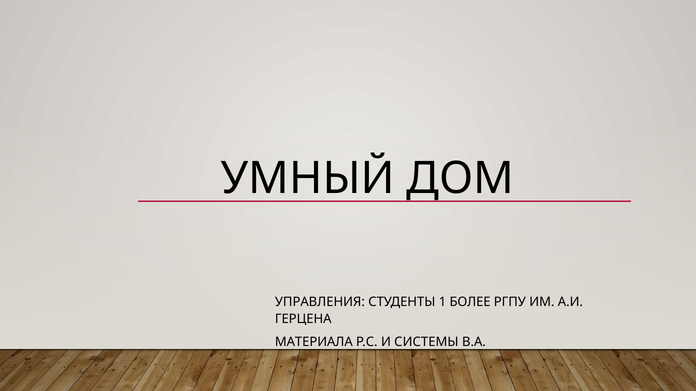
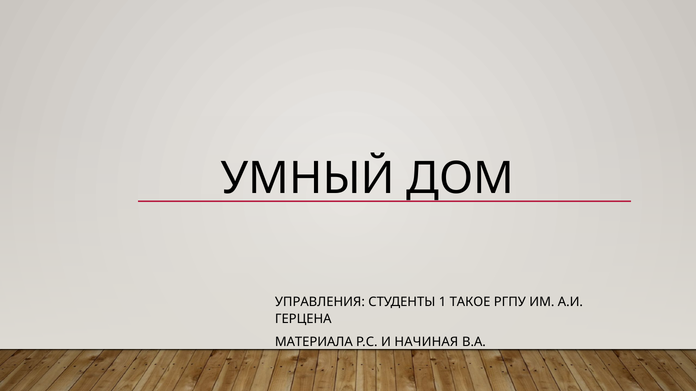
БОЛЕЕ: БОЛЕЕ -> ТАКОЕ
СИСТЕМЫ: СИСТЕМЫ -> НАЧИНАЯ
